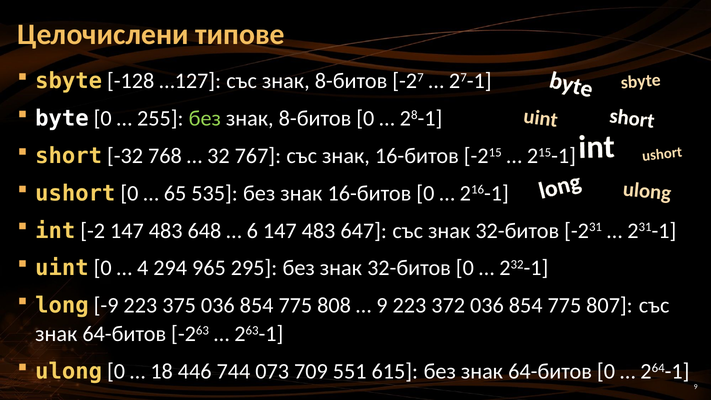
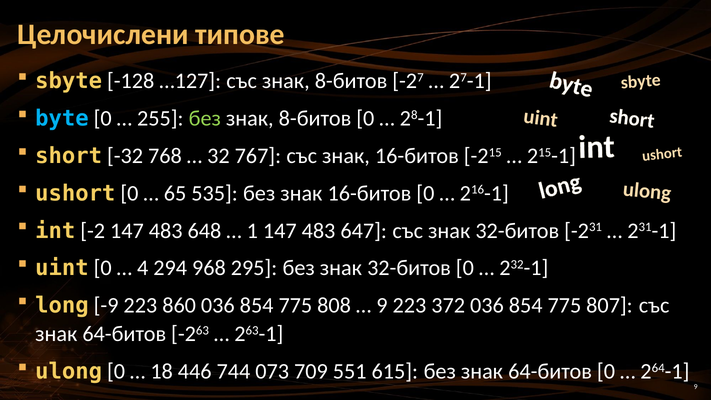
byte colour: white -> light blue
6: 6 -> 1
965: 965 -> 968
375: 375 -> 860
